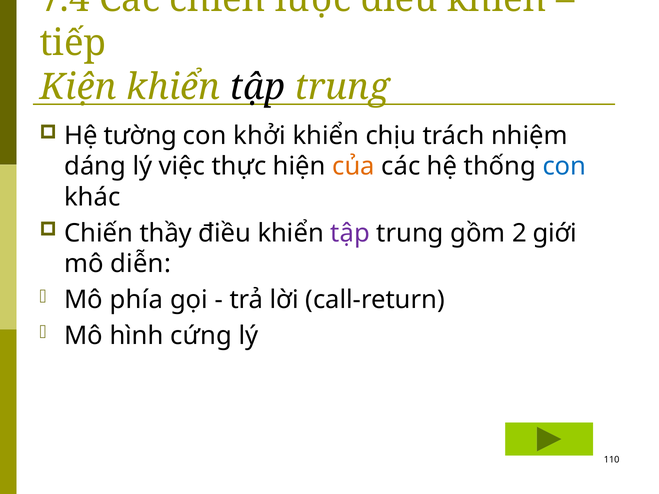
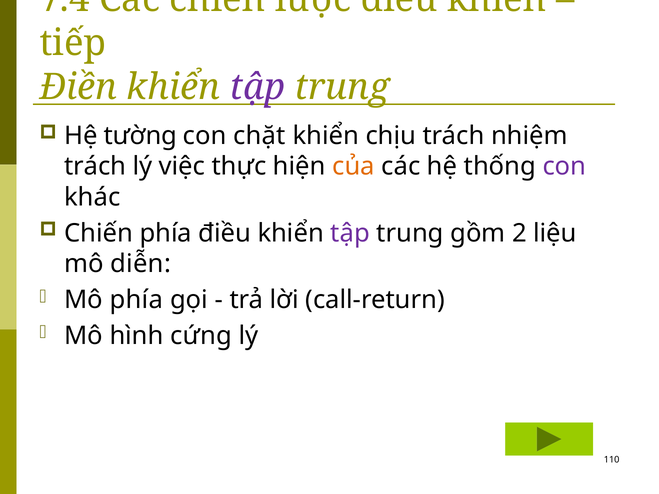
Kiện: Kiện -> Điền
tập at (258, 87) colour: black -> purple
khởi: khởi -> chặt
dáng at (95, 167): dáng -> trách
con at (564, 167) colour: blue -> purple
Chiến thầy: thầy -> phía
giới: giới -> liệu
